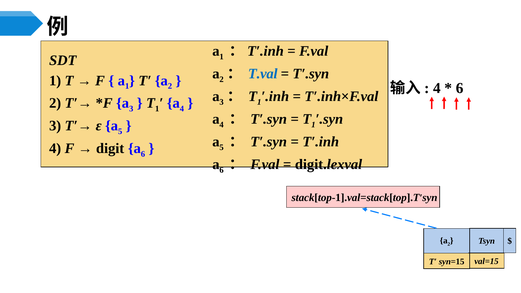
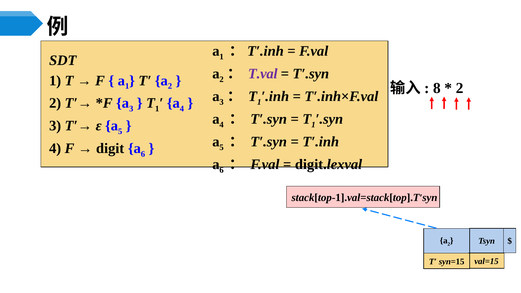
T.val colour: blue -> purple
4 at (437, 88): 4 -> 8
6 at (460, 88): 6 -> 2
